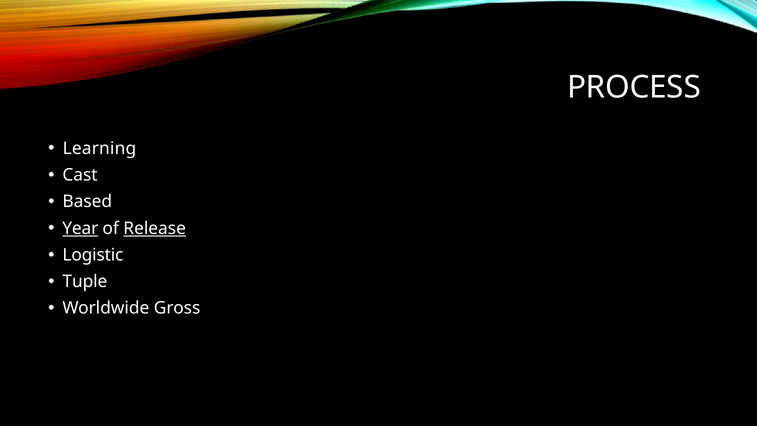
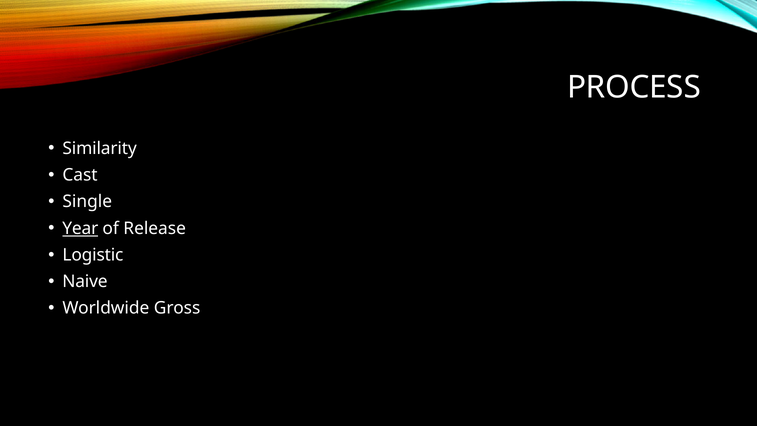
Learning: Learning -> Similarity
Based: Based -> Single
Release underline: present -> none
Tuple: Tuple -> Naive
